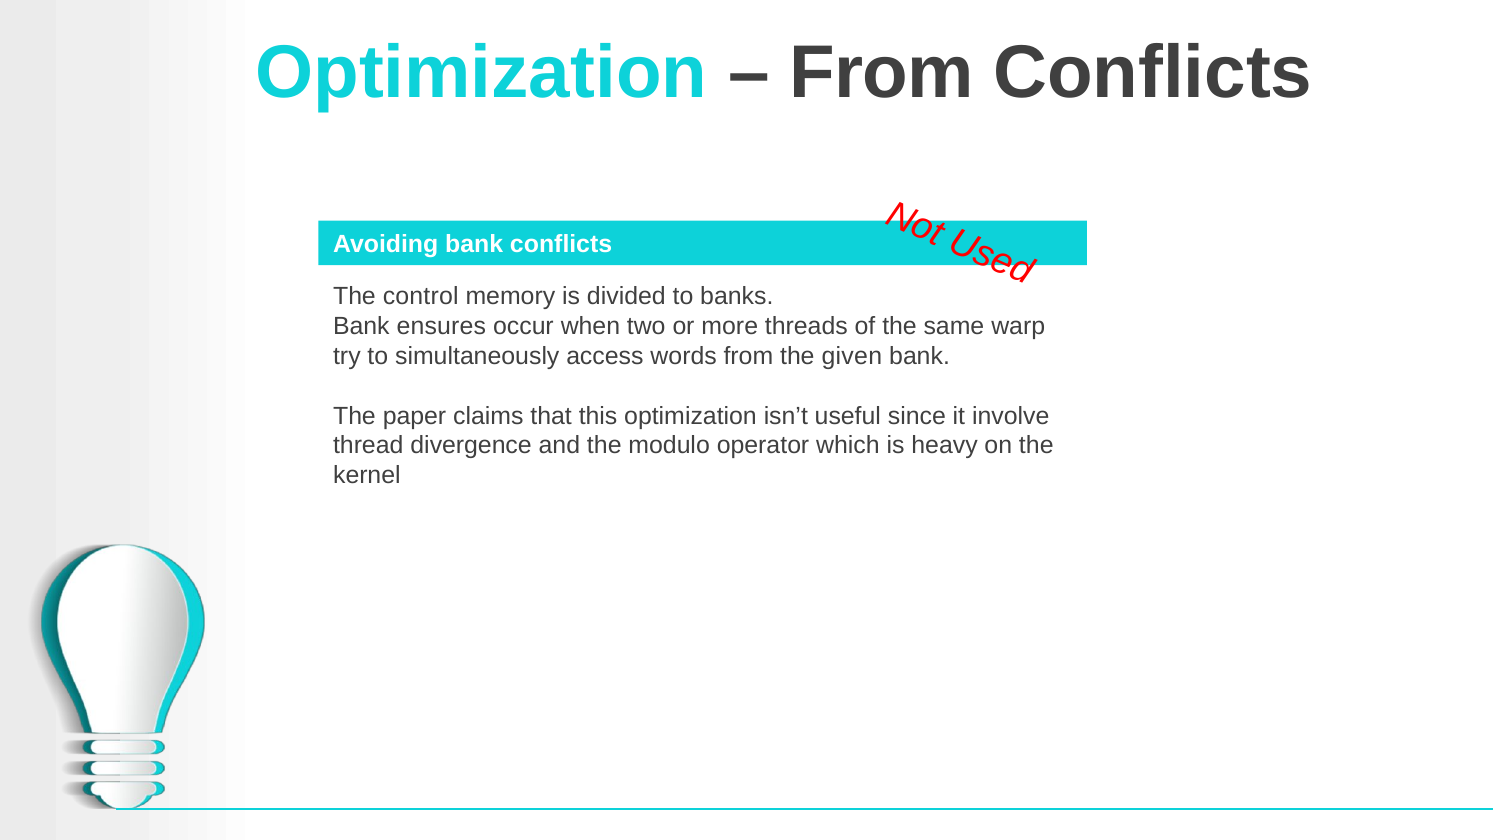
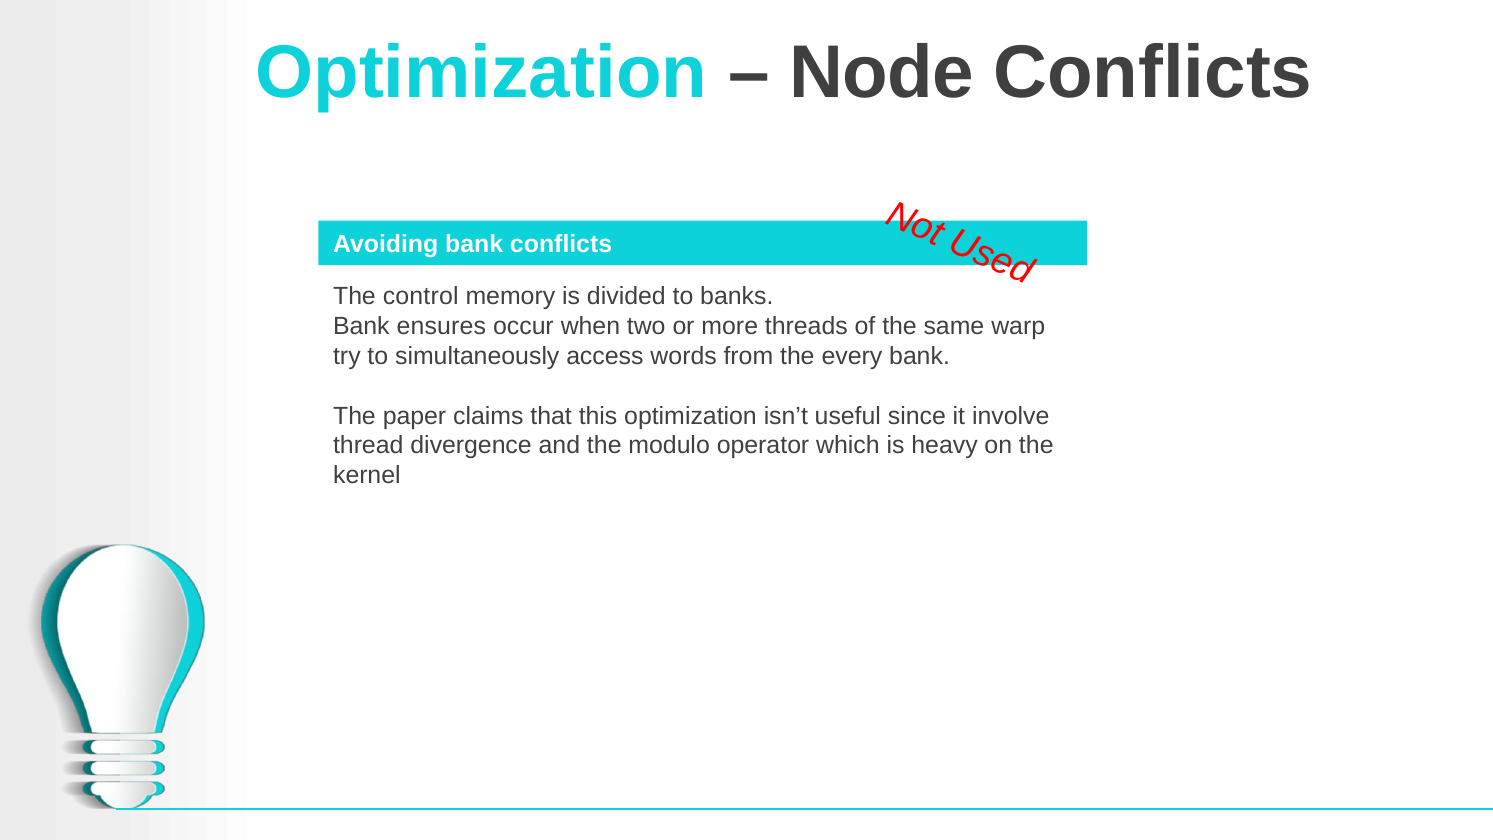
From at (882, 73): From -> Node
given: given -> every
